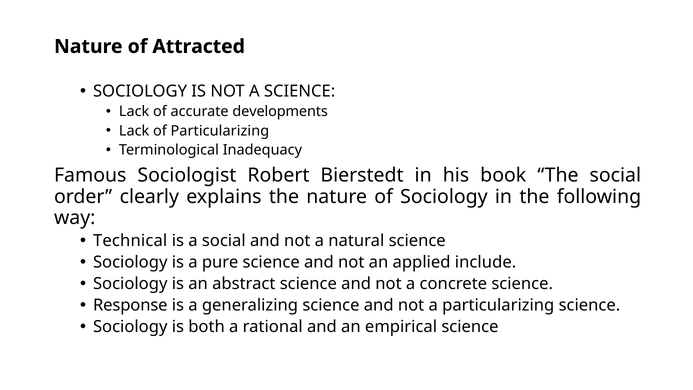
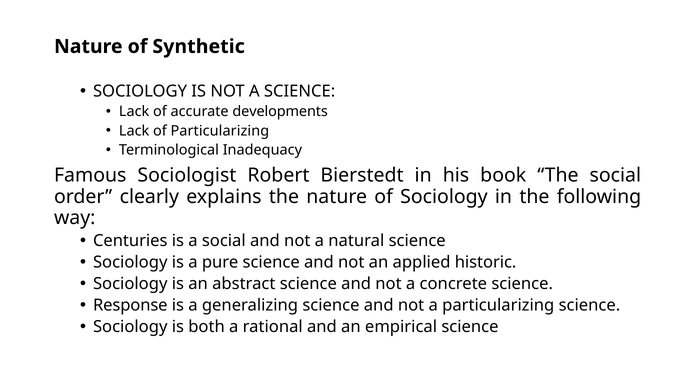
Attracted: Attracted -> Synthetic
Technical: Technical -> Centuries
include: include -> historic
